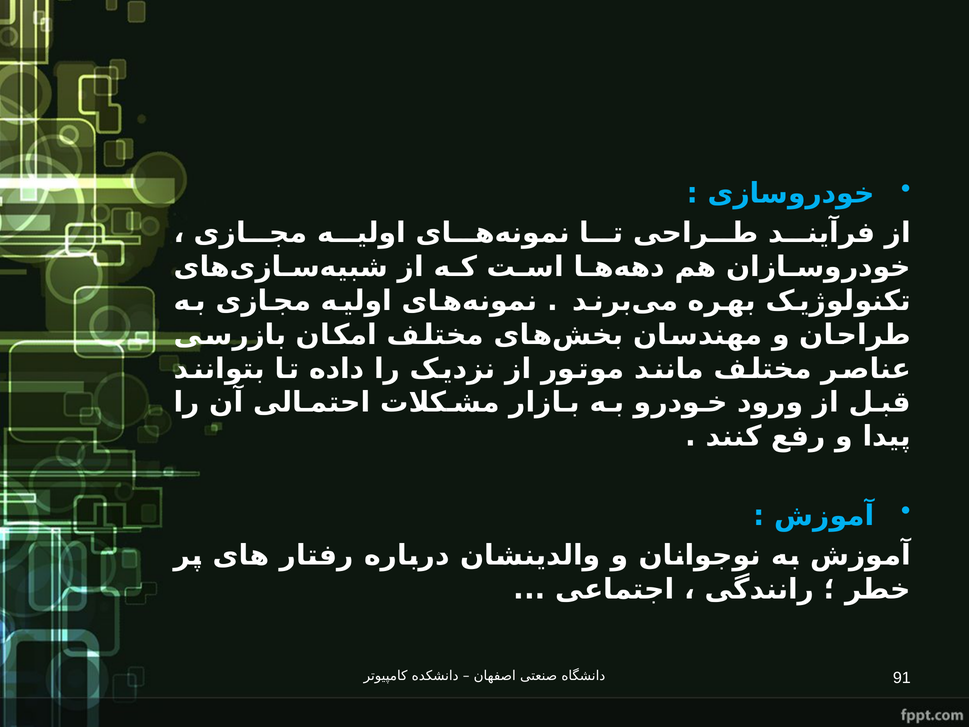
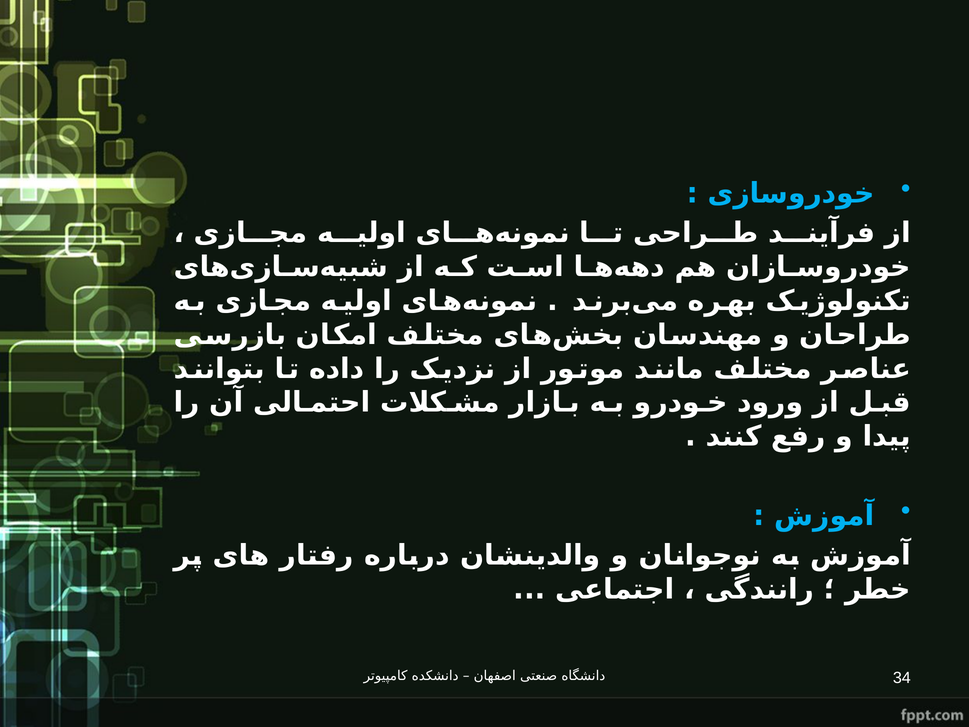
91: 91 -> 34
